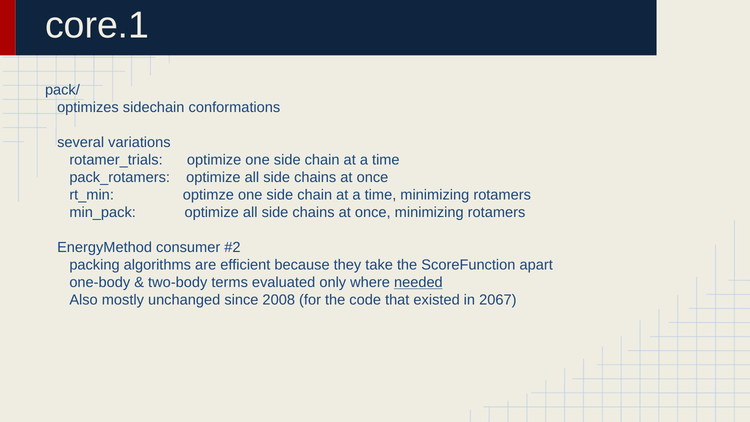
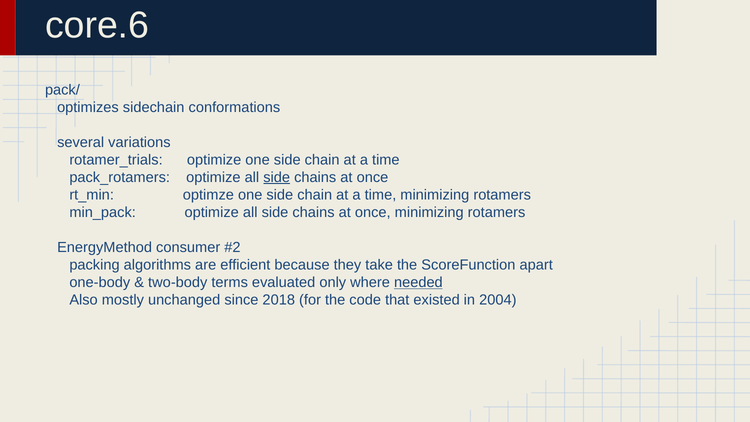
core.1: core.1 -> core.6
side at (277, 177) underline: none -> present
2008: 2008 -> 2018
2067: 2067 -> 2004
